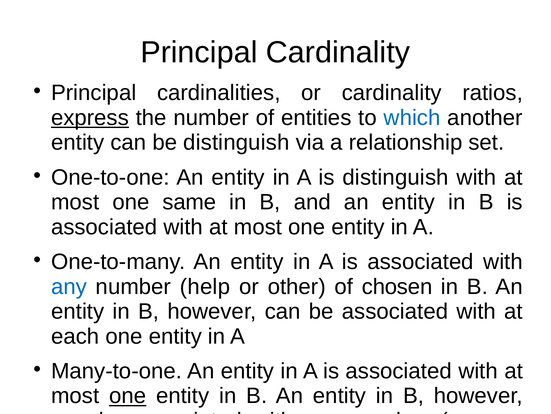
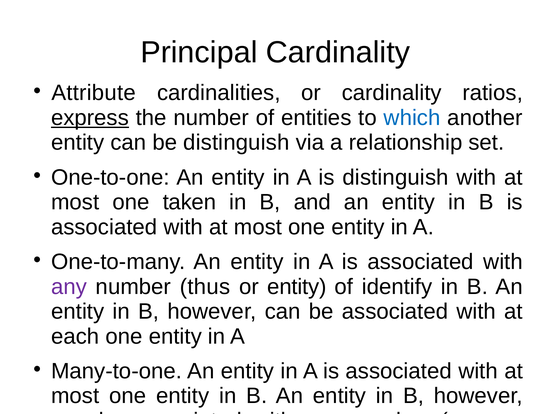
Principal at (94, 93): Principal -> Attribute
same: same -> taken
any at (69, 286) colour: blue -> purple
help: help -> thus
or other: other -> entity
chosen: chosen -> identify
one at (128, 395) underline: present -> none
